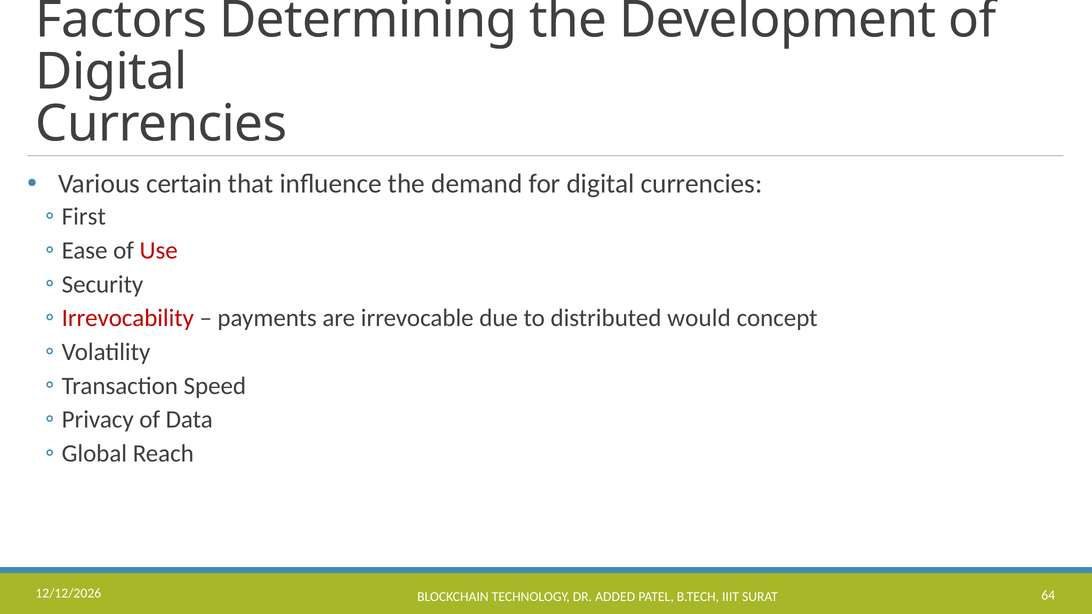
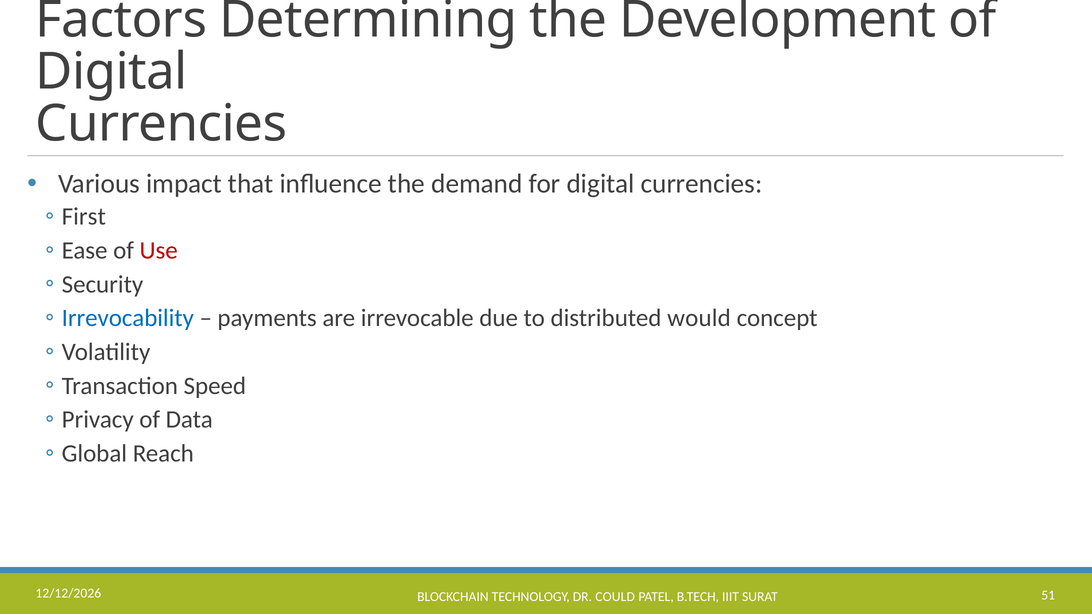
certain: certain -> impact
Irrevocability colour: red -> blue
ADDED: ADDED -> COULD
64: 64 -> 51
